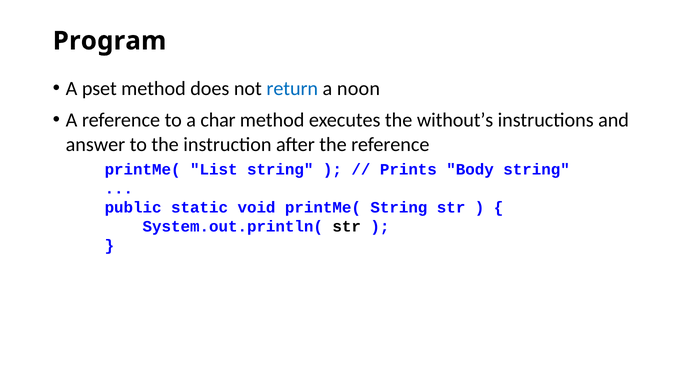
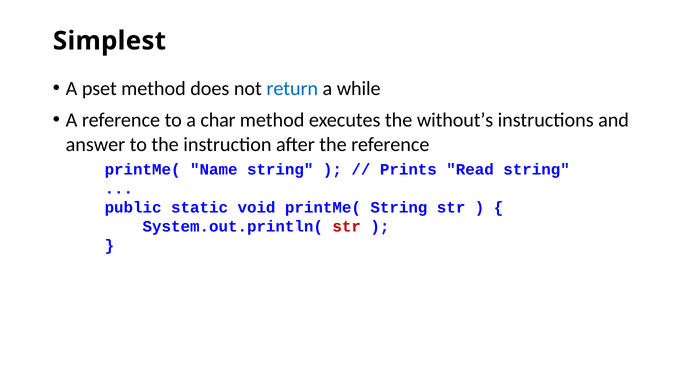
Program: Program -> Simplest
noon: noon -> while
List: List -> Name
Body: Body -> Read
str at (347, 226) colour: black -> red
